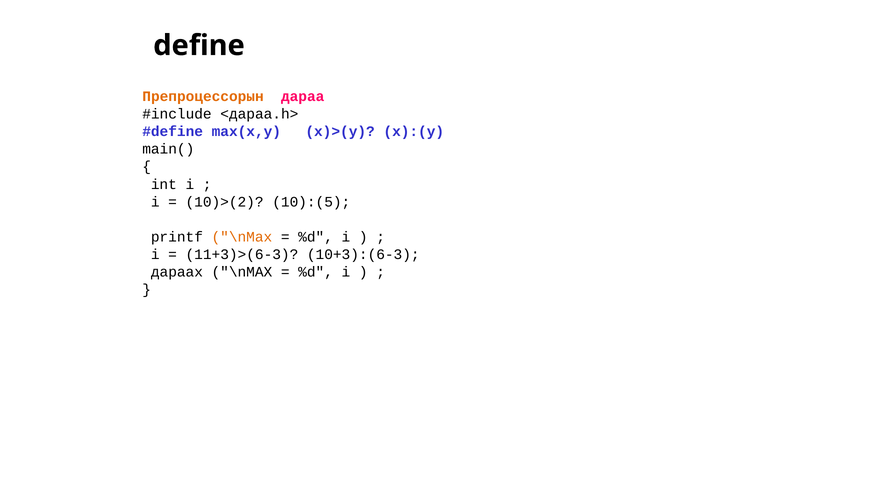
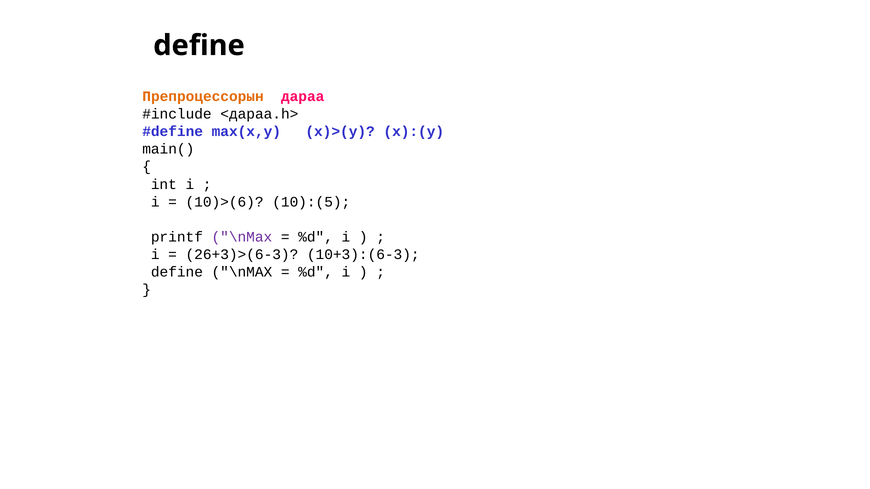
10)>(2: 10)>(2 -> 10)>(6
\nMax at (242, 237) colour: orange -> purple
11+3)>(6-3: 11+3)>(6-3 -> 26+3)>(6-3
дараах at (177, 272): дараах -> define
